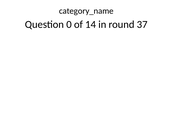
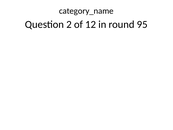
0: 0 -> 2
14: 14 -> 12
37: 37 -> 95
